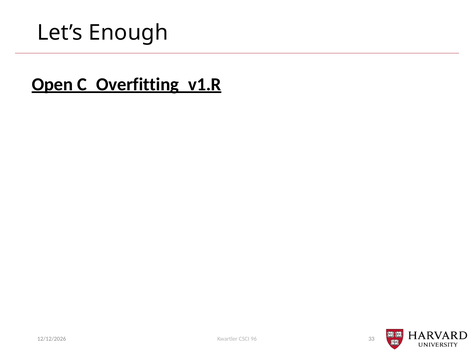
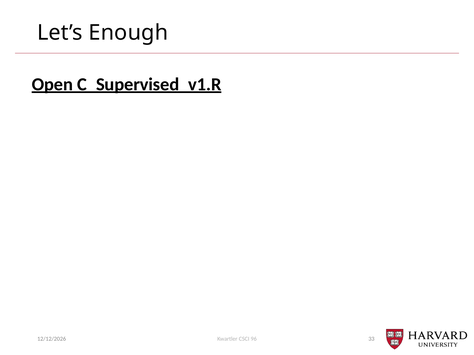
C_Overfitting_v1.R: C_Overfitting_v1.R -> C_Supervised_v1.R
